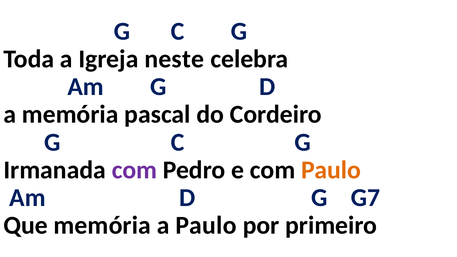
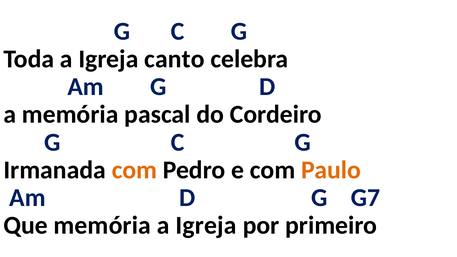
neste: neste -> canto
com at (134, 170) colour: purple -> orange
Paulo at (206, 226): Paulo -> Igreja
